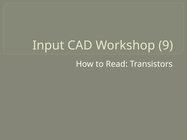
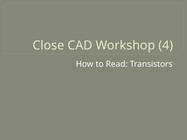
Input: Input -> Close
9: 9 -> 4
